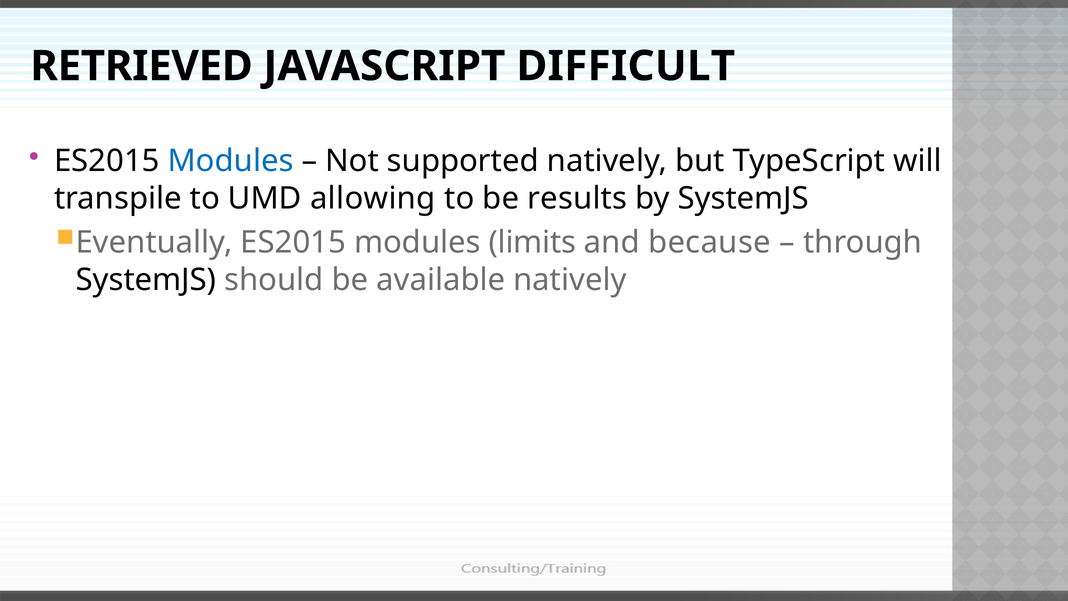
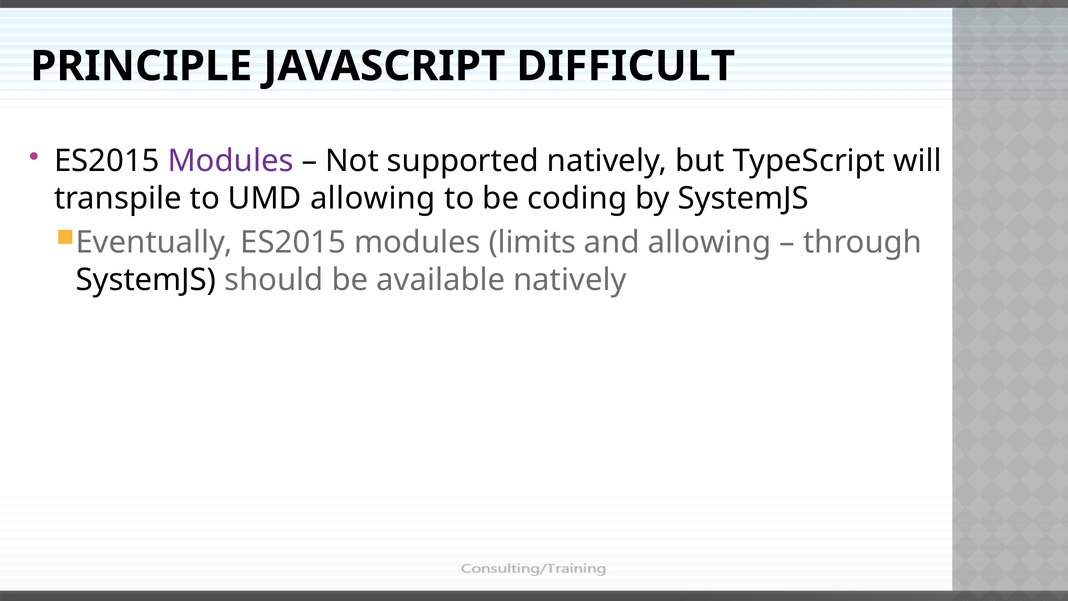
RETRIEVED: RETRIEVED -> PRINCIPLE
Modules at (231, 161) colour: blue -> purple
results: results -> coding
and because: because -> allowing
